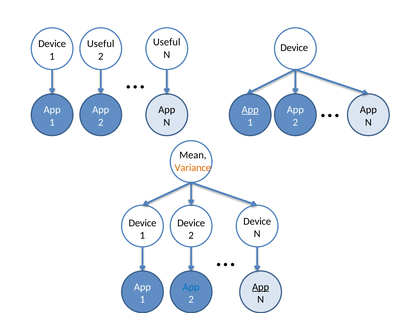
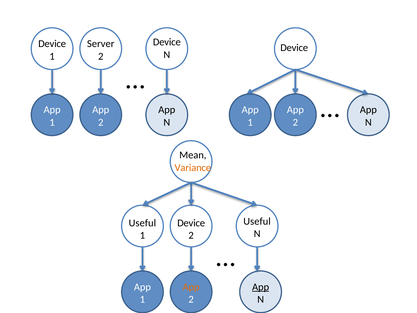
Useful at (167, 42): Useful -> Device
Useful at (101, 44): Useful -> Server
App at (250, 110) underline: present -> none
Device at (257, 221): Device -> Useful
Device at (142, 223): Device -> Useful
App at (191, 287) colour: blue -> orange
